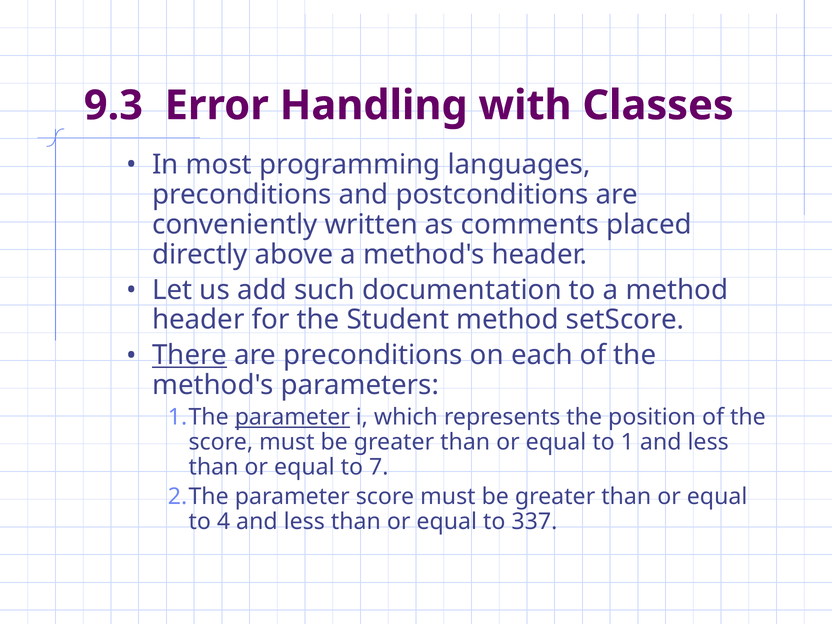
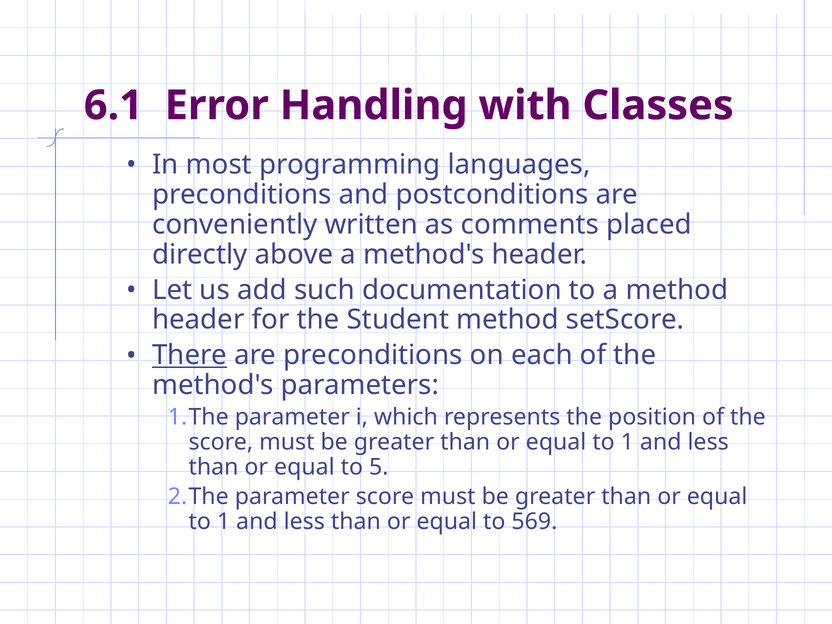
9.3: 9.3 -> 6.1
parameter at (292, 417) underline: present -> none
7: 7 -> 5
4 at (223, 522): 4 -> 1
337: 337 -> 569
